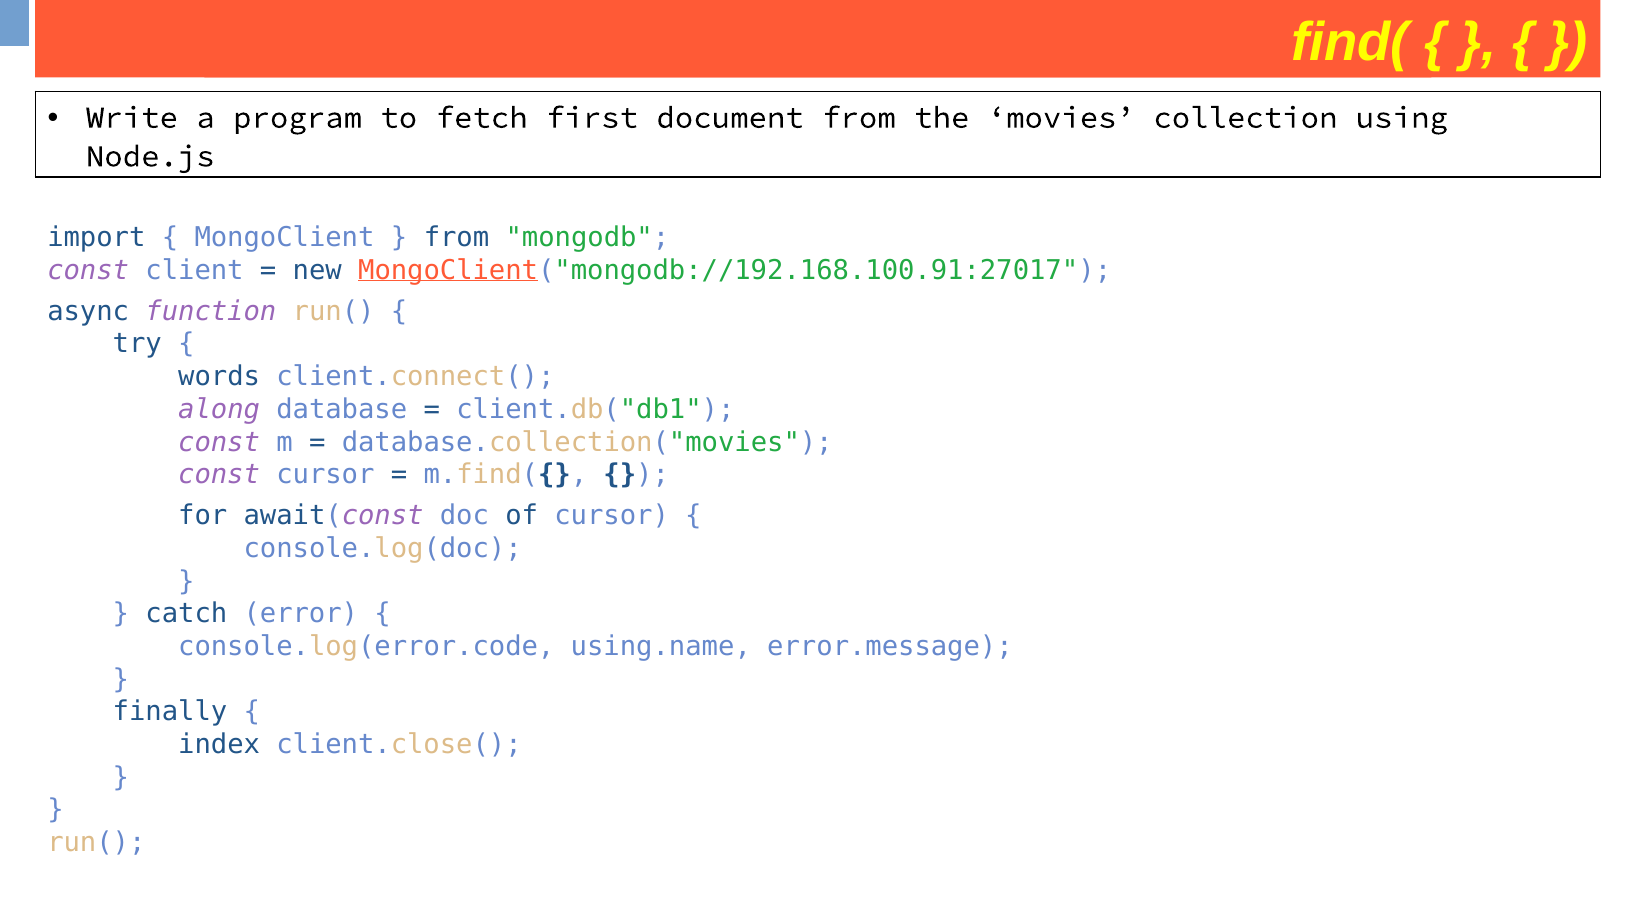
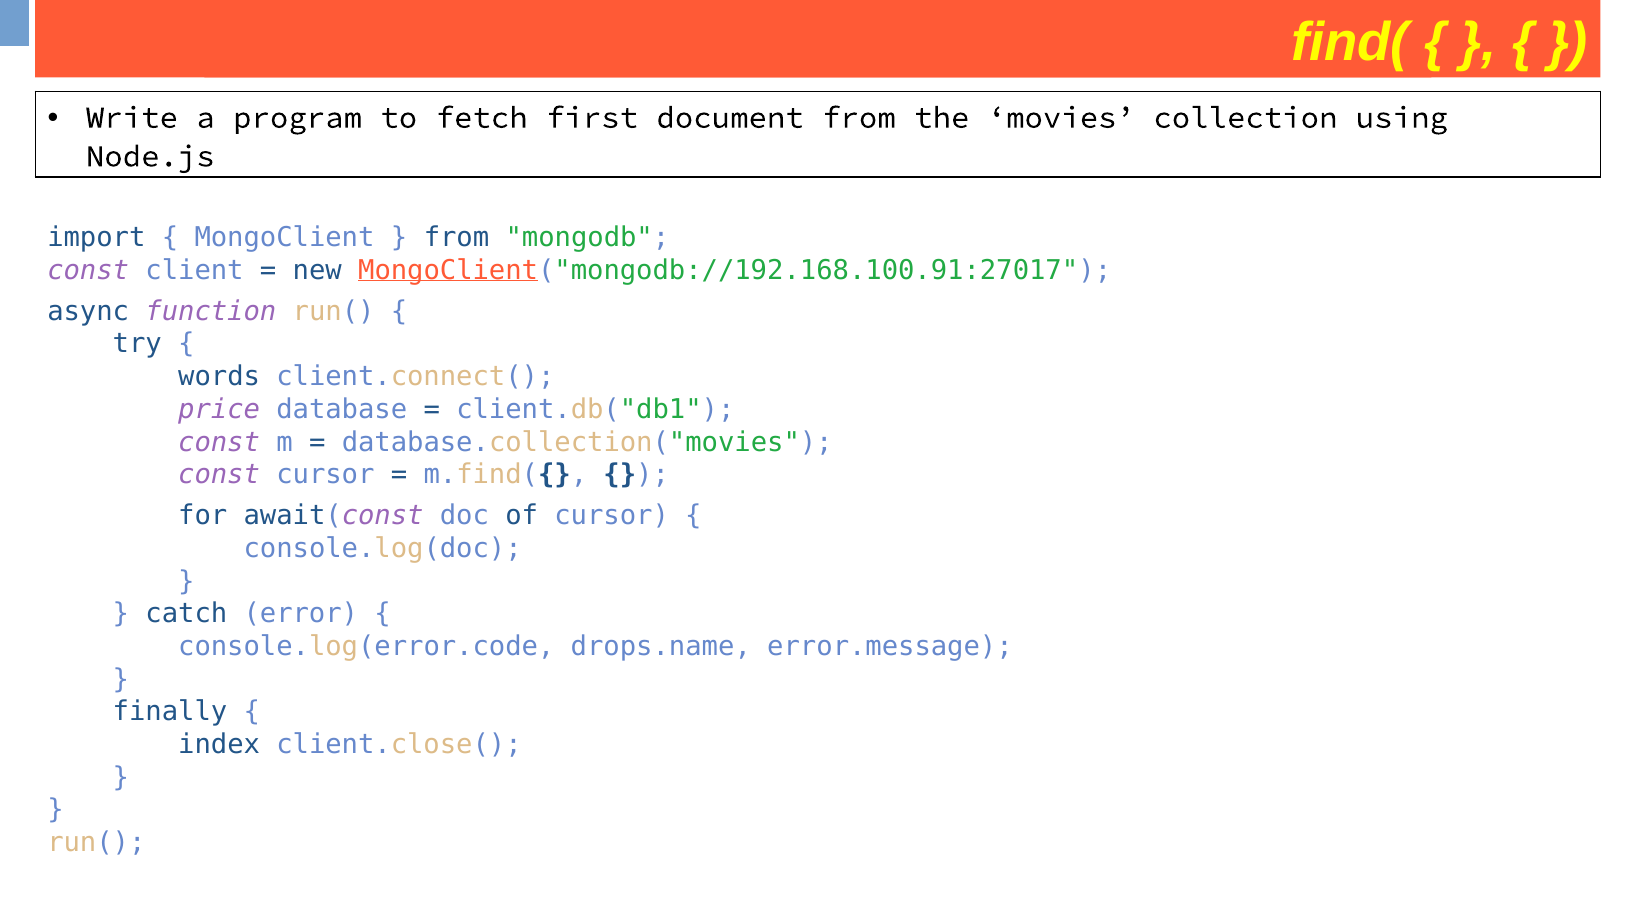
along: along -> price
using.name: using.name -> drops.name
